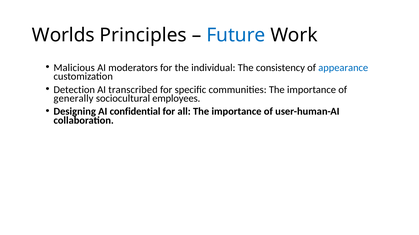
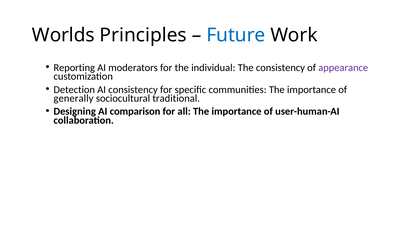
Malicious: Malicious -> Reporting
appearance colour: blue -> purple
AI transcribed: transcribed -> consistency
employees: employees -> traditional
confidential: confidential -> comparison
